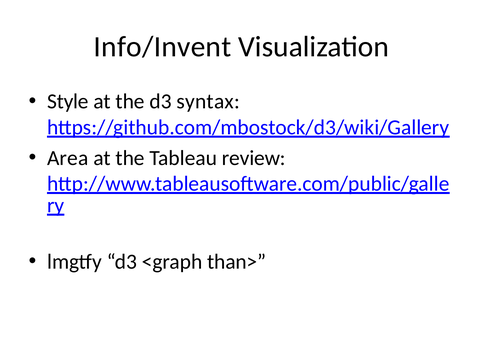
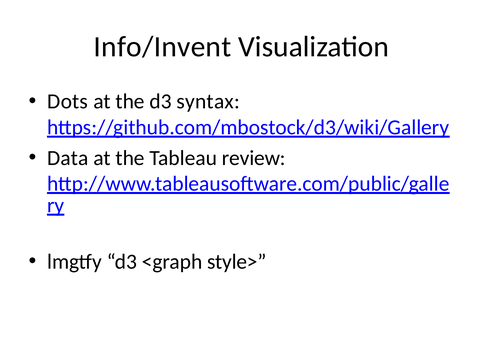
Style: Style -> Dots
Area: Area -> Data
than>: than> -> style>
